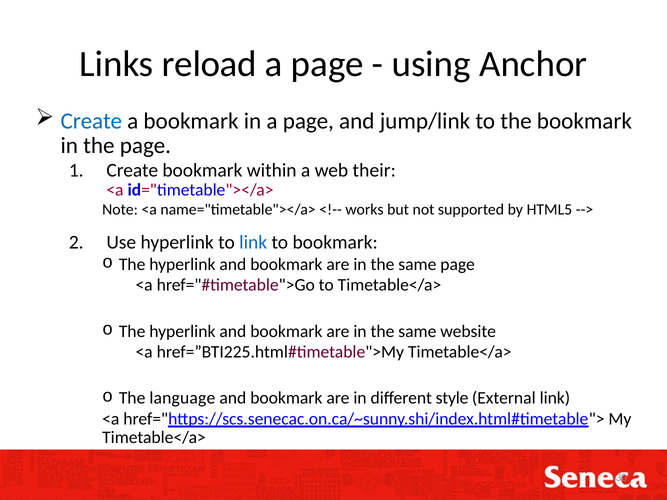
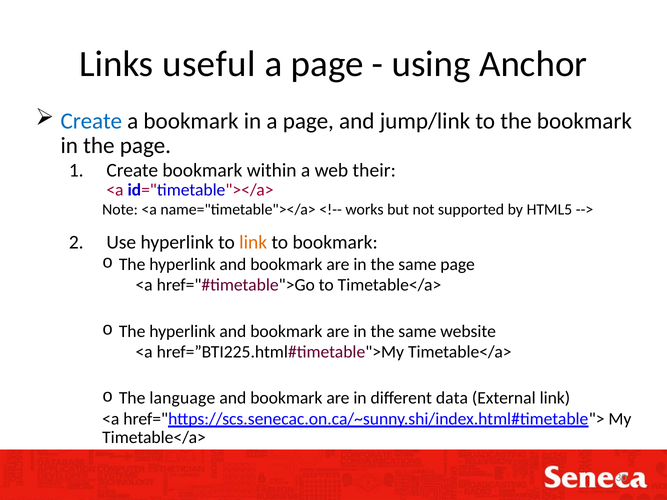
reload: reload -> useful
link at (253, 243) colour: blue -> orange
style: style -> data
